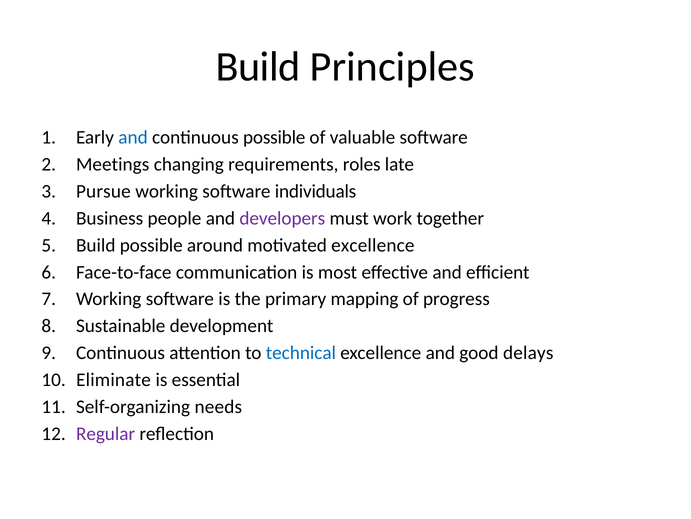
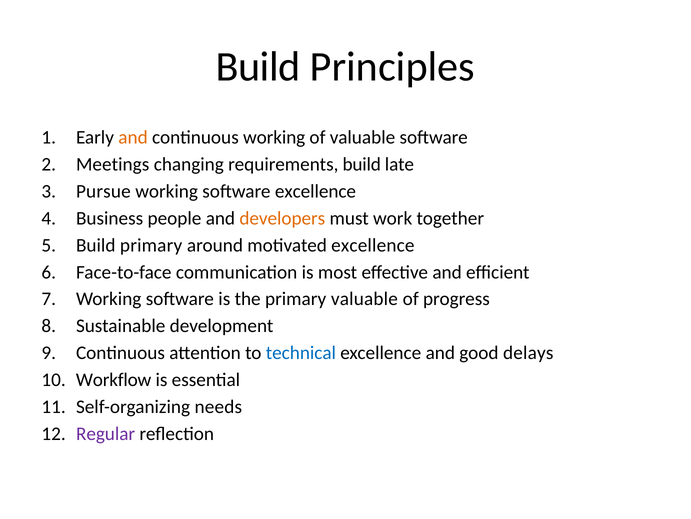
and at (133, 137) colour: blue -> orange
continuous possible: possible -> working
requirements roles: roles -> build
software individuals: individuals -> excellence
developers colour: purple -> orange
Build possible: possible -> primary
primary mapping: mapping -> valuable
Eliminate: Eliminate -> Workflow
